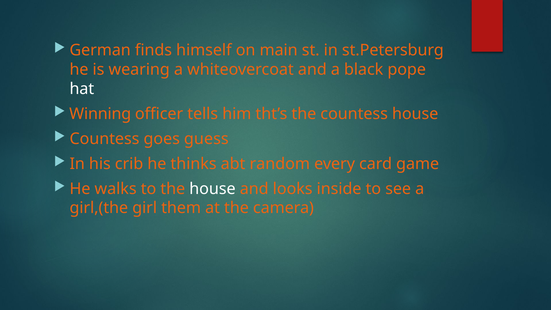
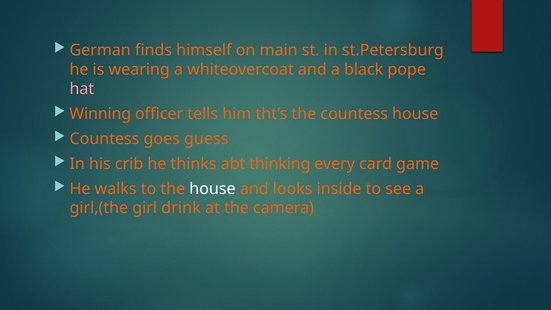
hat colour: white -> pink
random: random -> thinking
them: them -> drink
